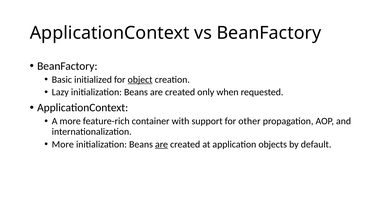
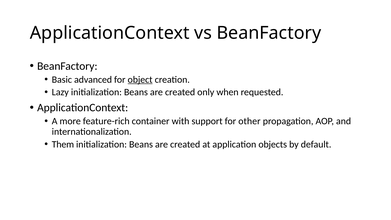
initialized: initialized -> advanced
More at (63, 144): More -> Them
are at (162, 144) underline: present -> none
